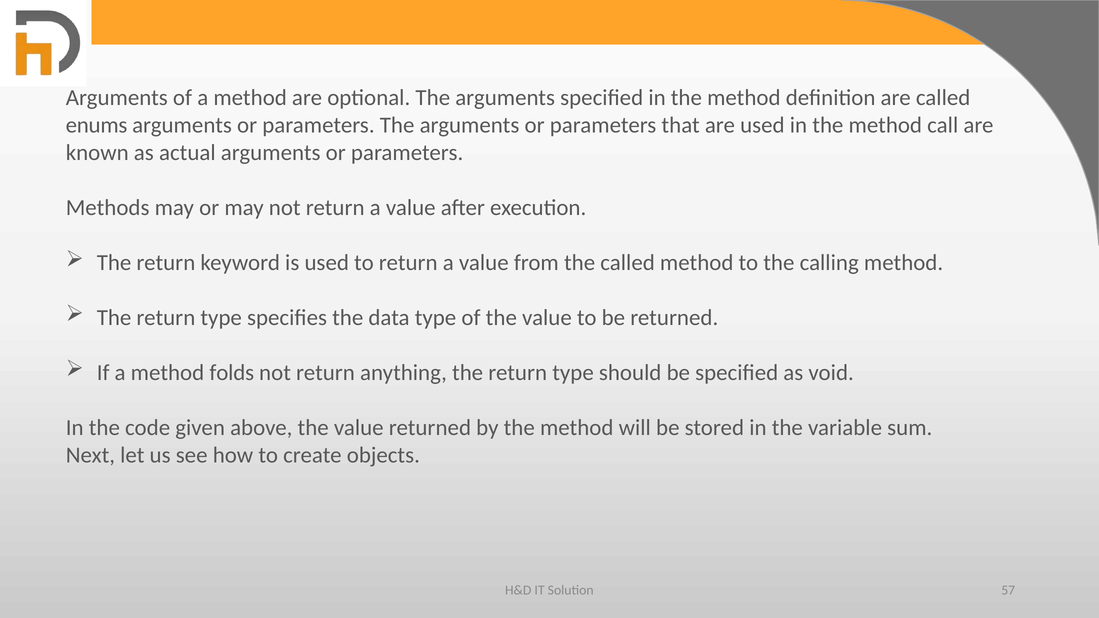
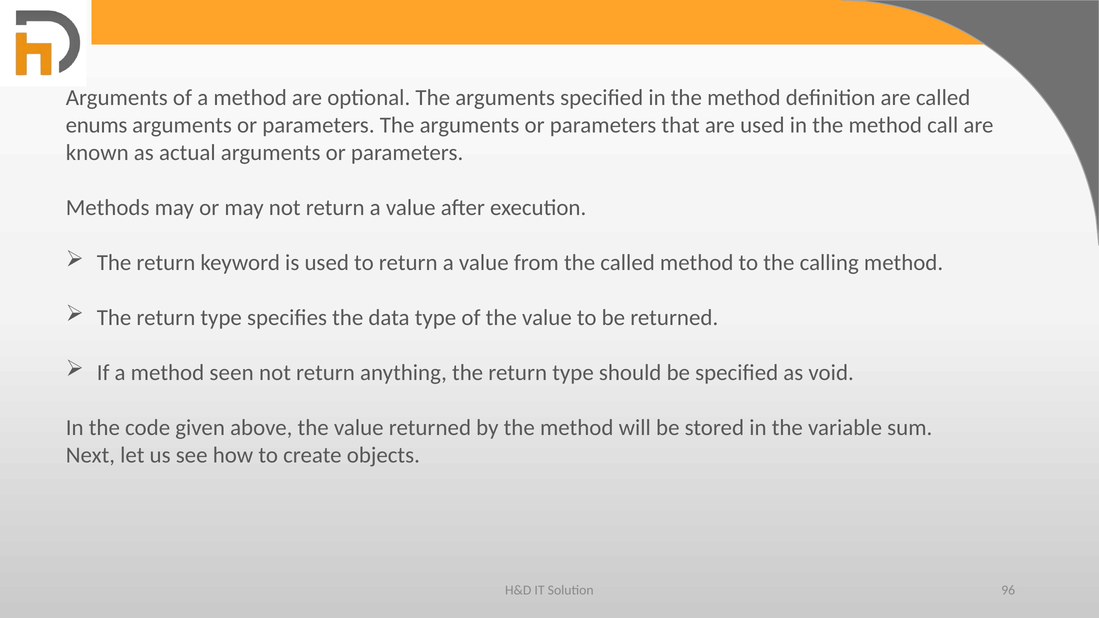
folds: folds -> seen
57: 57 -> 96
